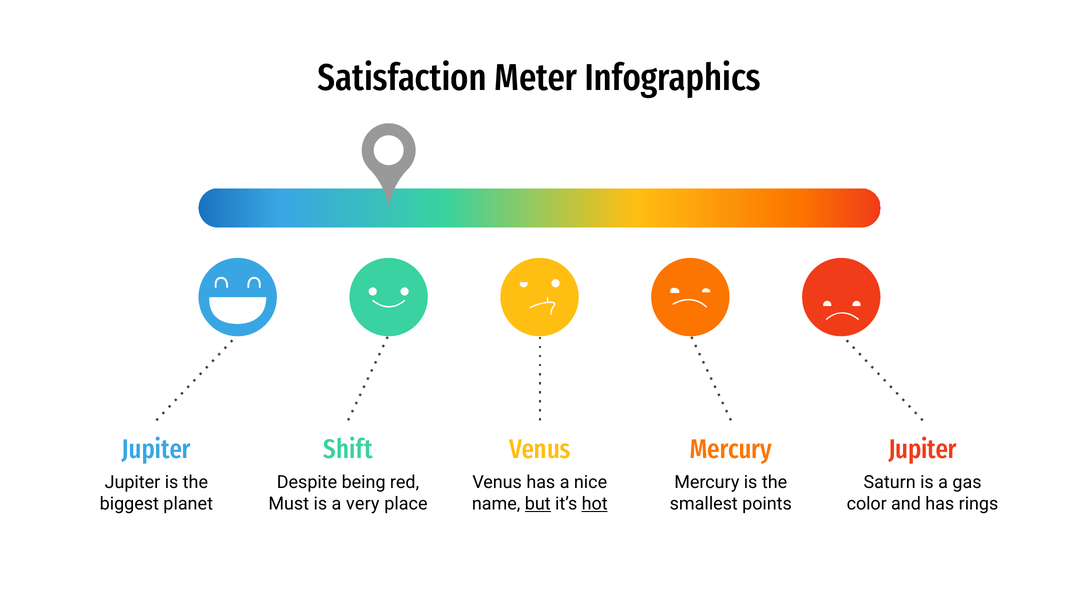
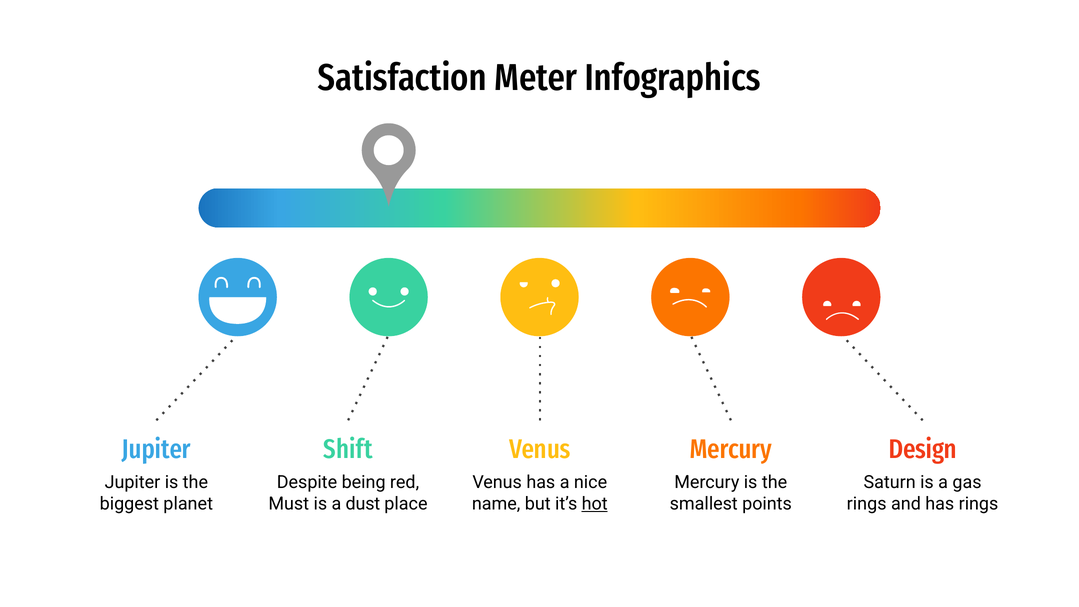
Jupiter at (923, 449): Jupiter -> Design
very: very -> dust
but underline: present -> none
color at (867, 504): color -> rings
